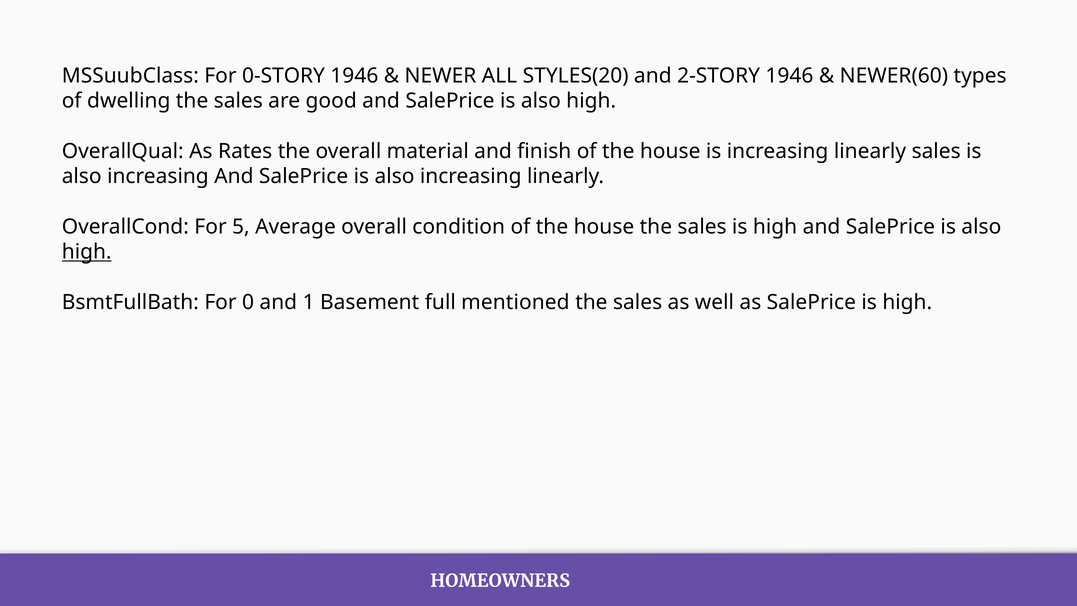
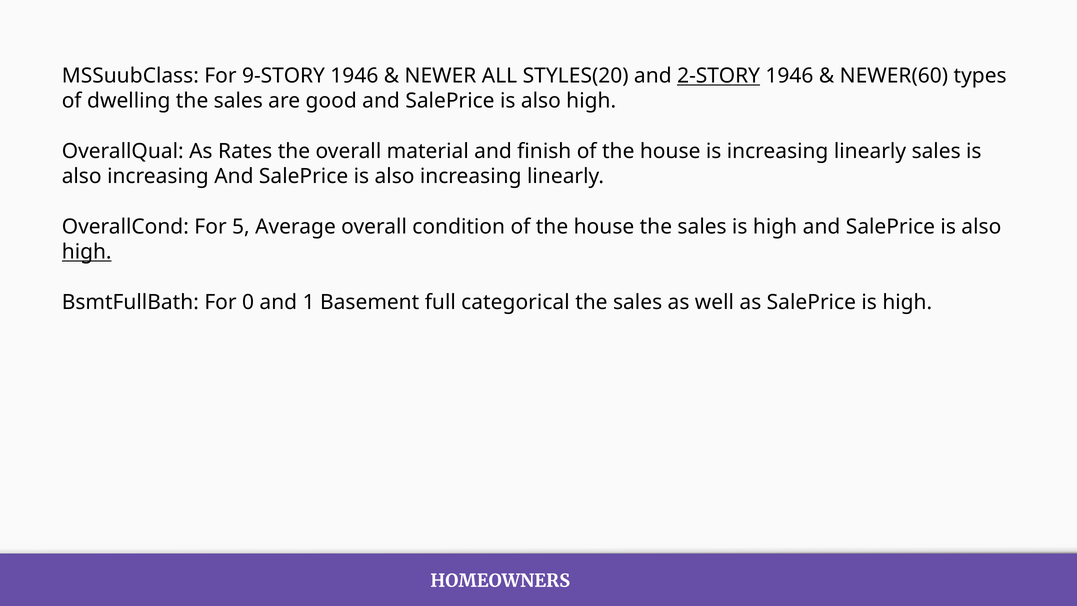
0-STORY: 0-STORY -> 9-STORY
2-STORY underline: none -> present
mentioned: mentioned -> categorical
